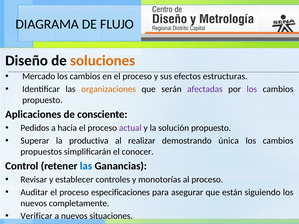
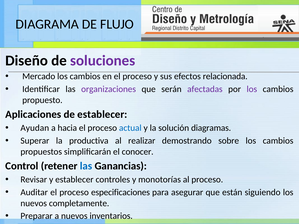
soluciones colour: orange -> purple
estructuras: estructuras -> relacionada
organizaciones colour: orange -> purple
de consciente: consciente -> establecer
Pedidos: Pedidos -> Ayudan
actual colour: purple -> blue
solución propuesto: propuesto -> diagramas
única: única -> sobre
Verificar: Verificar -> Preparar
situaciones: situaciones -> inventarios
